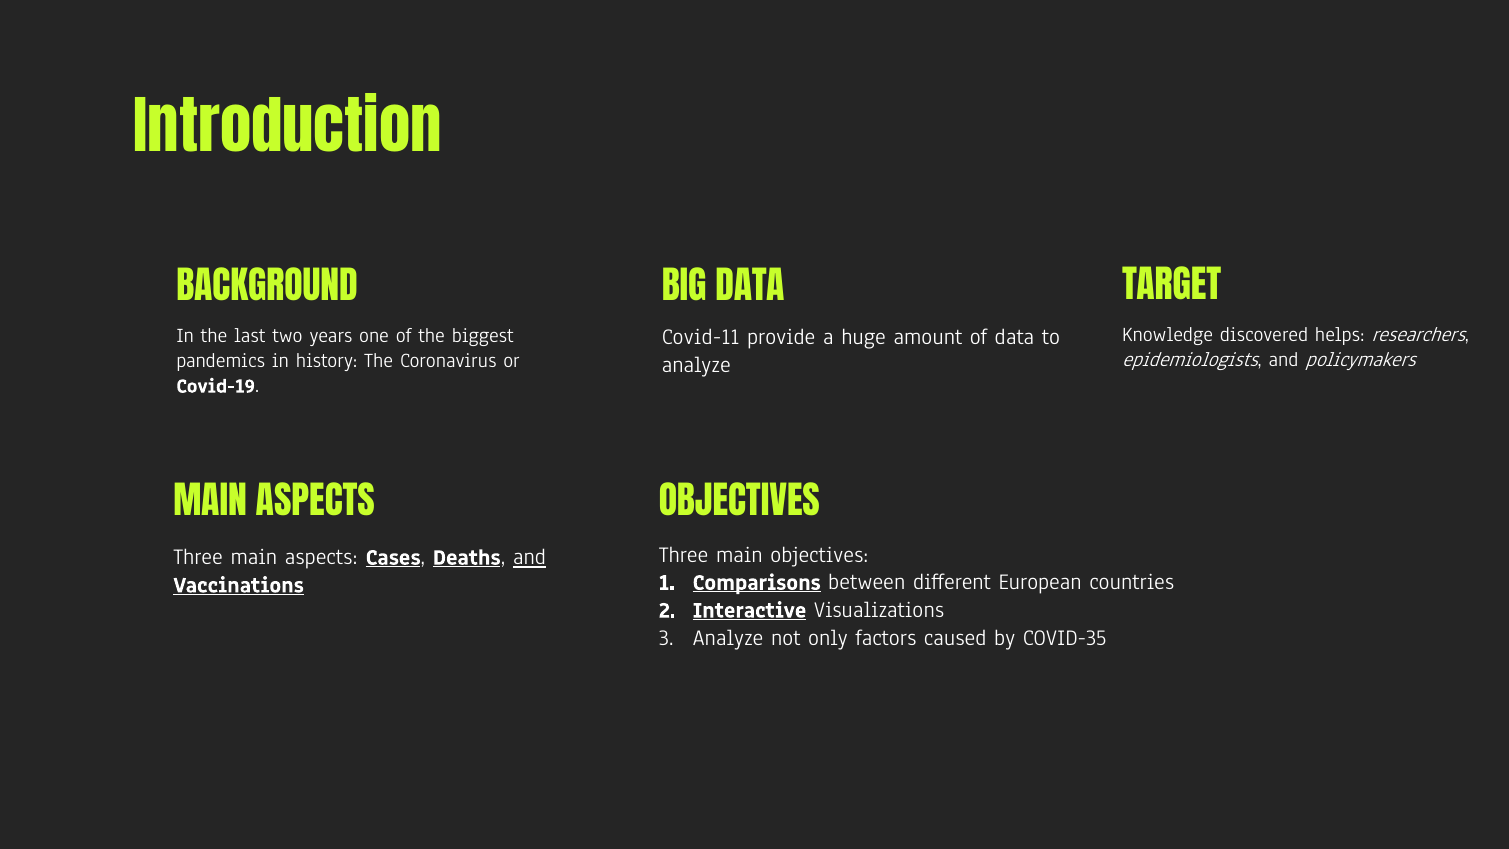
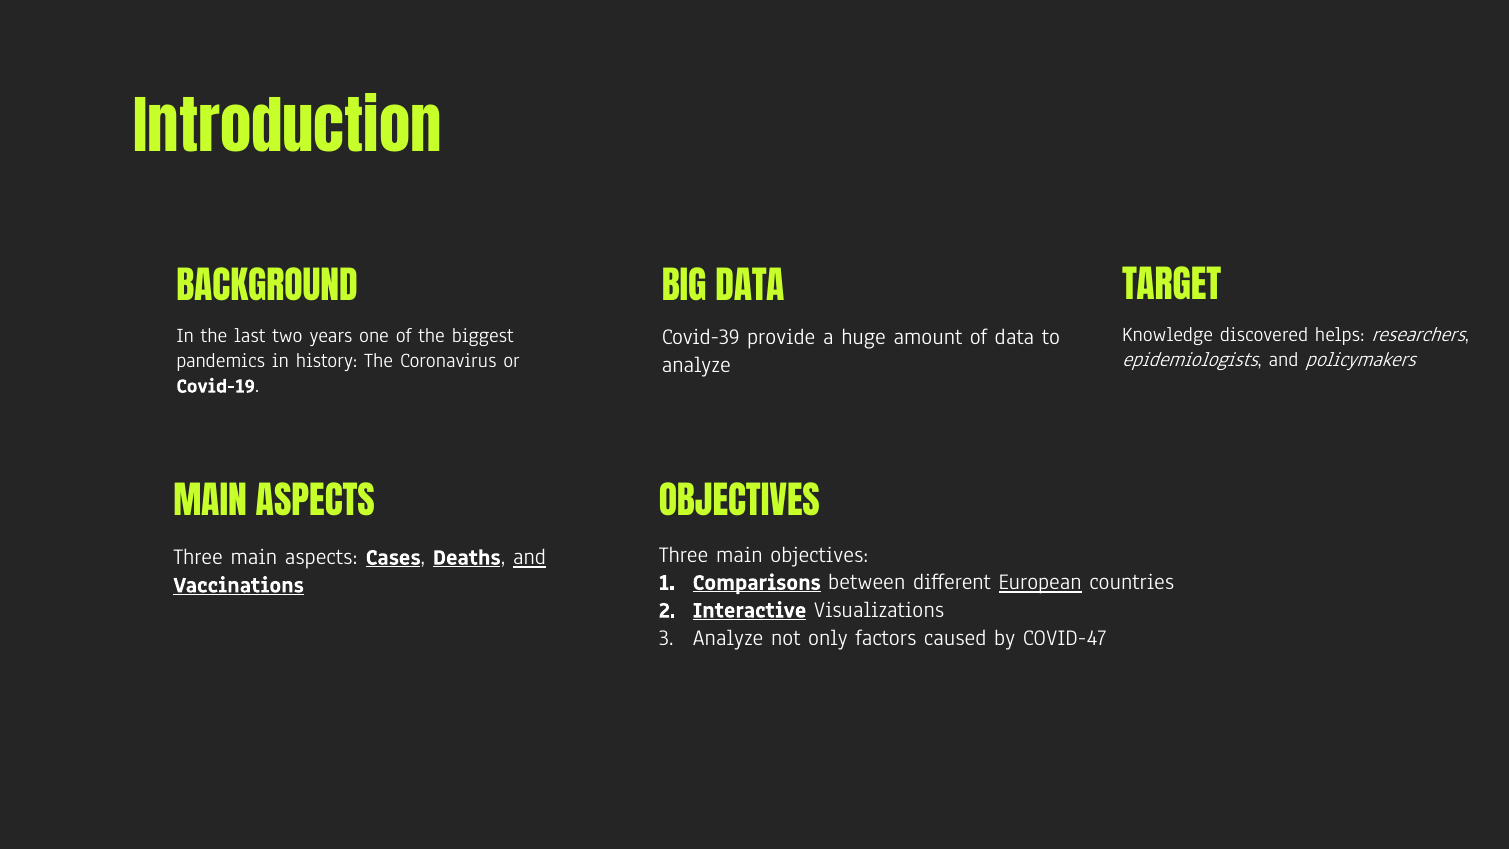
Covid-11: Covid-11 -> Covid-39
European underline: none -> present
COVID-35: COVID-35 -> COVID-47
